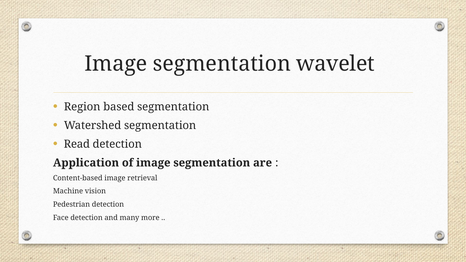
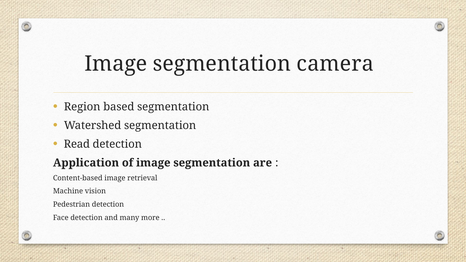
wavelet: wavelet -> camera
